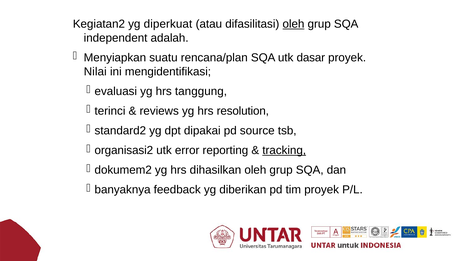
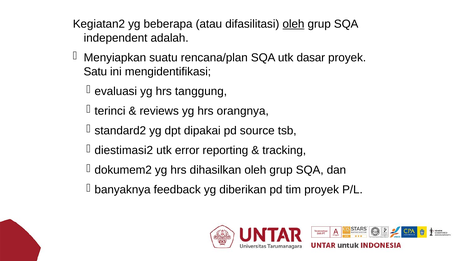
diperkuat: diperkuat -> beberapa
Nilai: Nilai -> Satu
resolution: resolution -> orangnya
organisasi2: organisasi2 -> diestimasi2
tracking underline: present -> none
